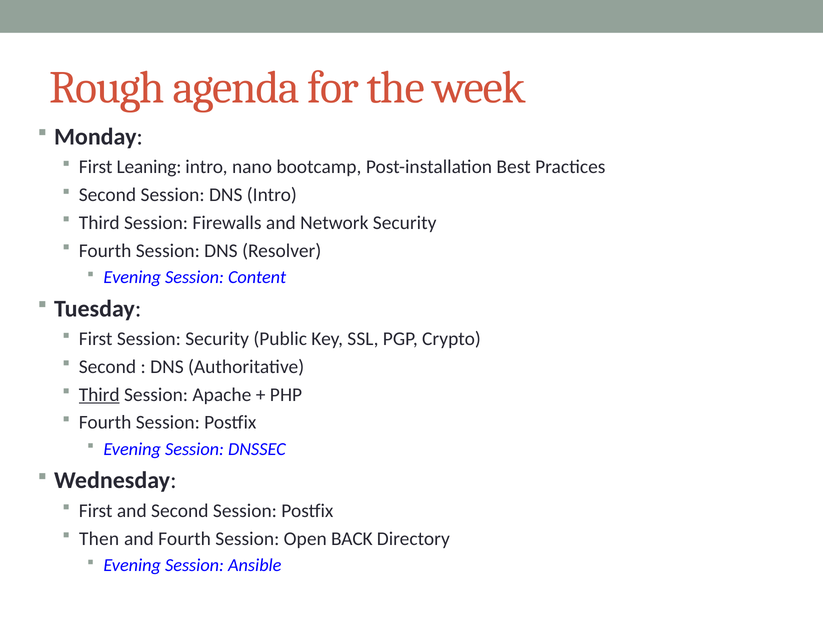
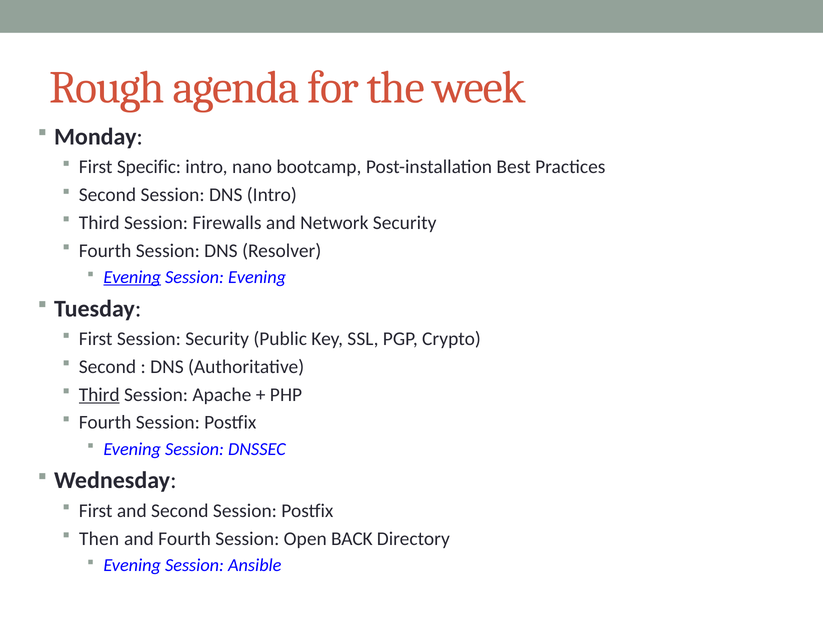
Leaning: Leaning -> Specific
Evening at (132, 277) underline: none -> present
Session Content: Content -> Evening
